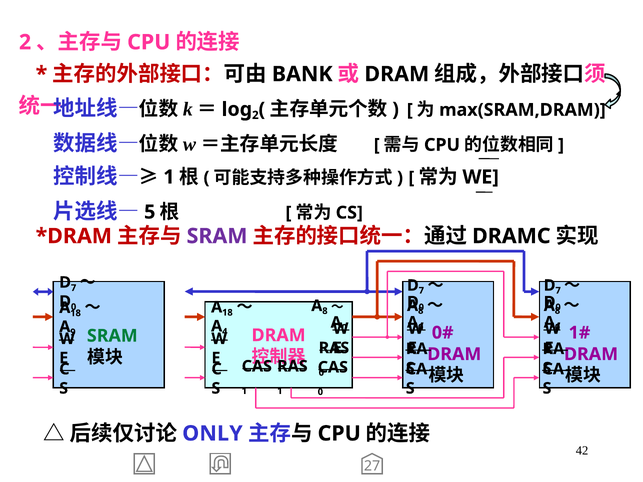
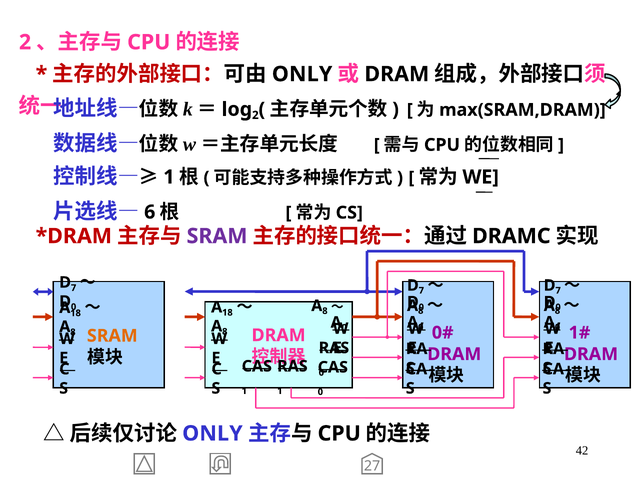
BANK at (302, 74): BANK -> ONLY
5: 5 -> 6
4 at (225, 332): 4 -> 8
9 at (73, 332): 9 -> 8
SRAM at (112, 336) colour: green -> orange
